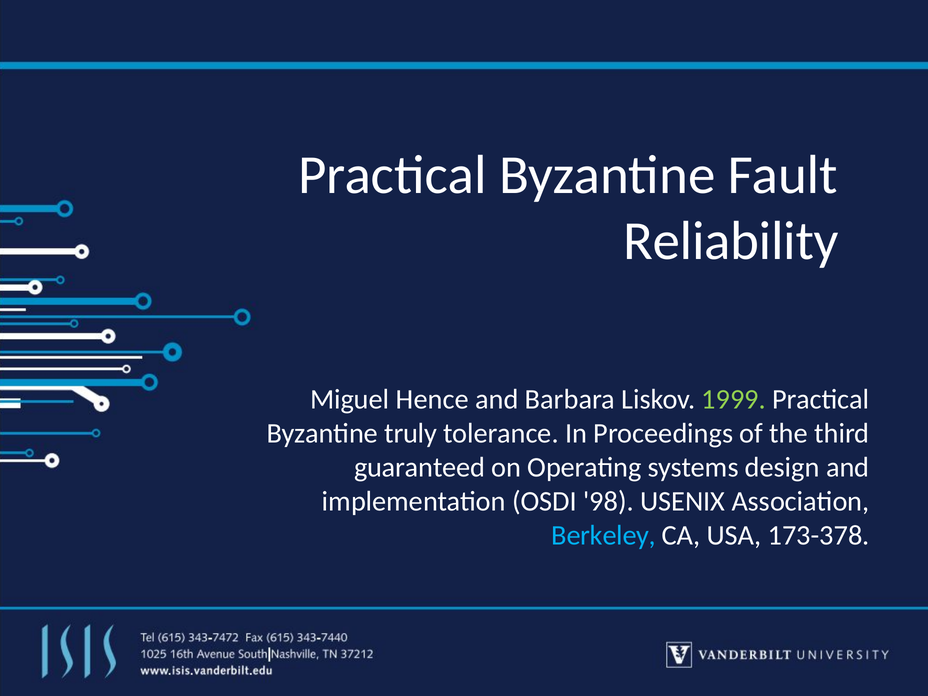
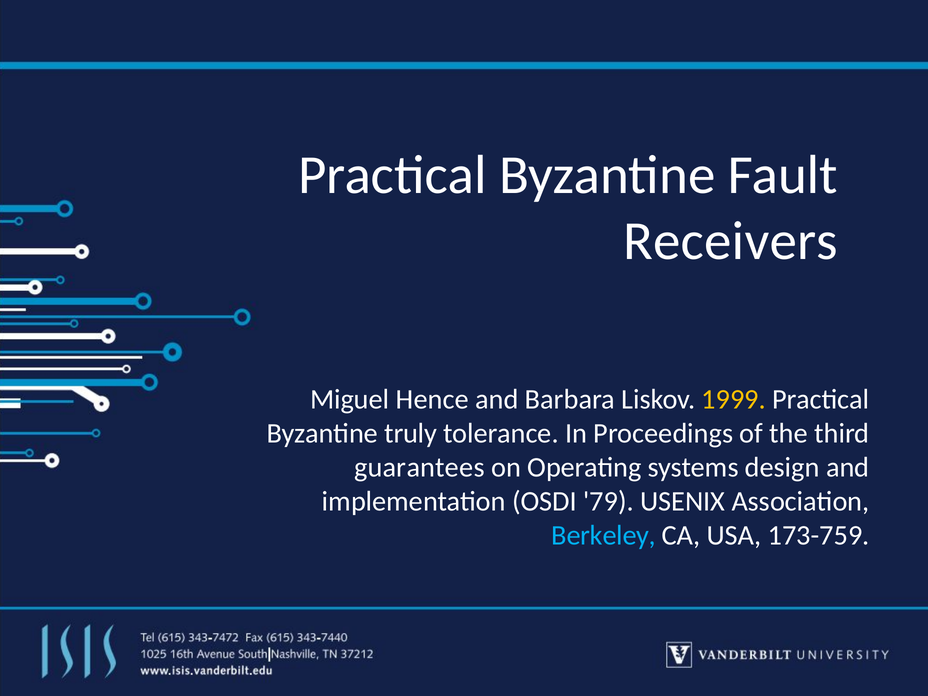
Reliability: Reliability -> Receivers
1999 colour: light green -> yellow
guaranteed: guaranteed -> guarantees
98: 98 -> 79
173-378: 173-378 -> 173-759
